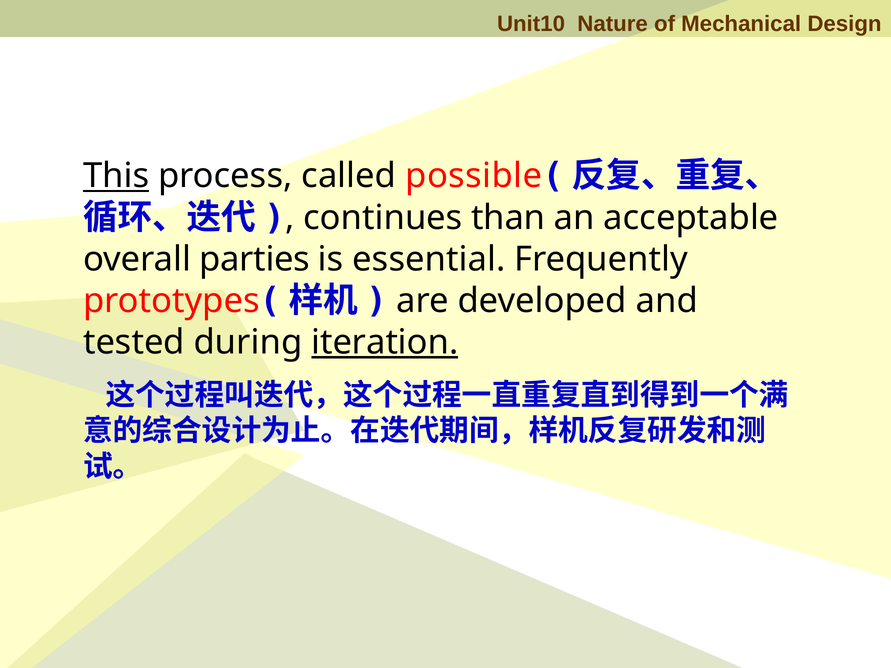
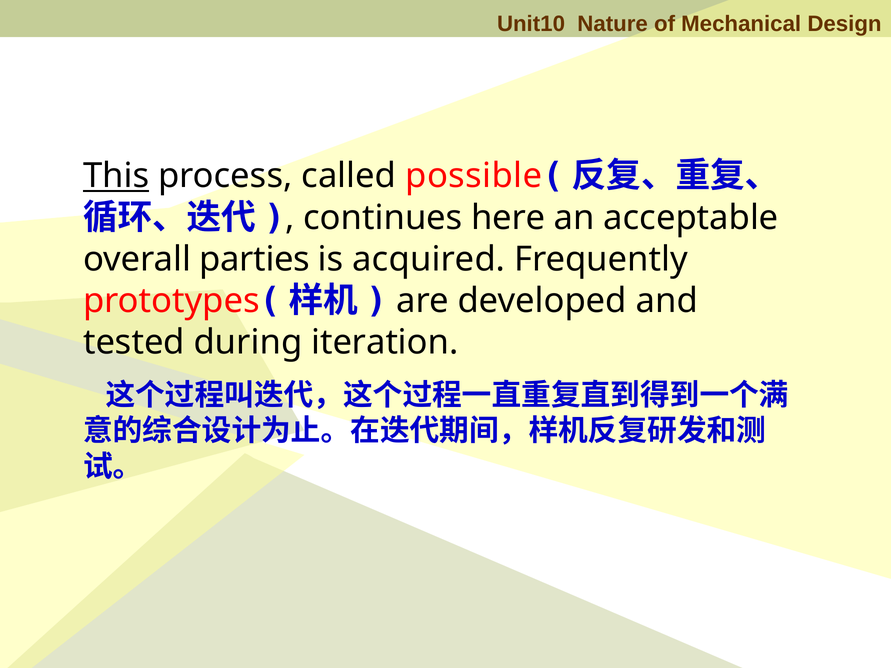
than: than -> here
essential: essential -> acquired
iteration underline: present -> none
